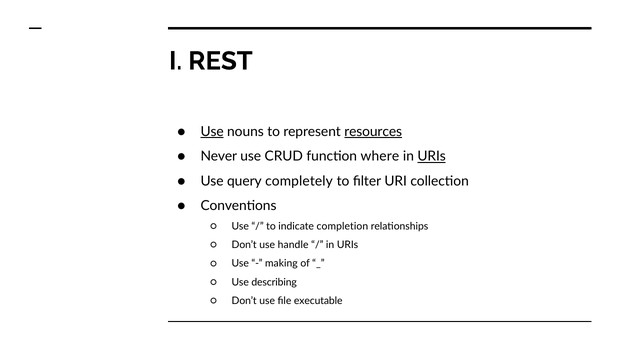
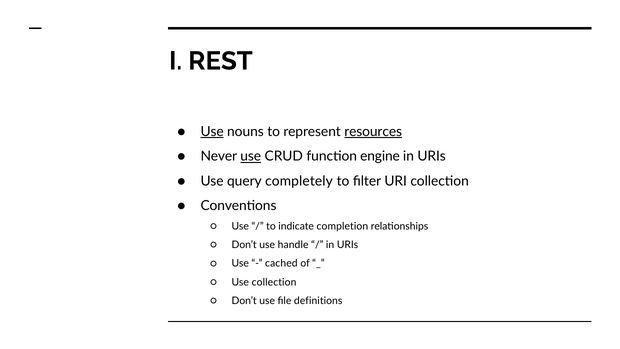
use at (251, 156) underline: none -> present
where: where -> engine
URIs at (432, 156) underline: present -> none
making: making -> cached
Use describing: describing -> collection
executable: executable -> definitions
